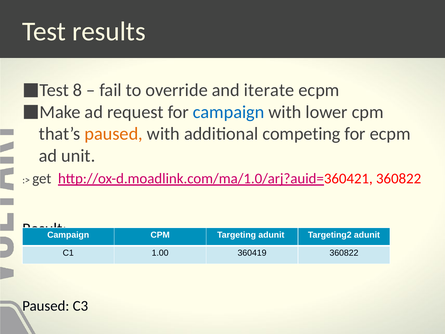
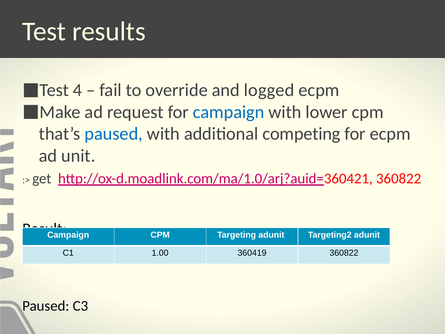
8: 8 -> 4
iterate: iterate -> logged
paused at (114, 134) colour: orange -> blue
